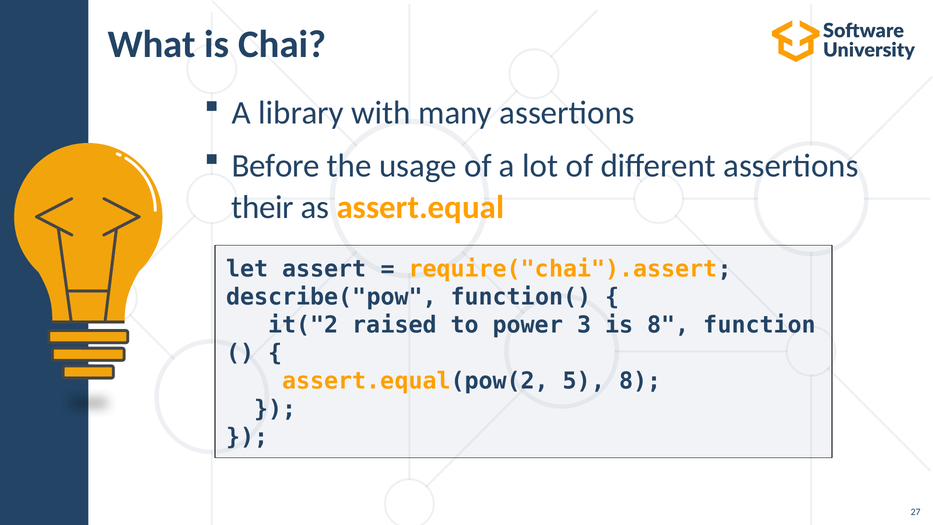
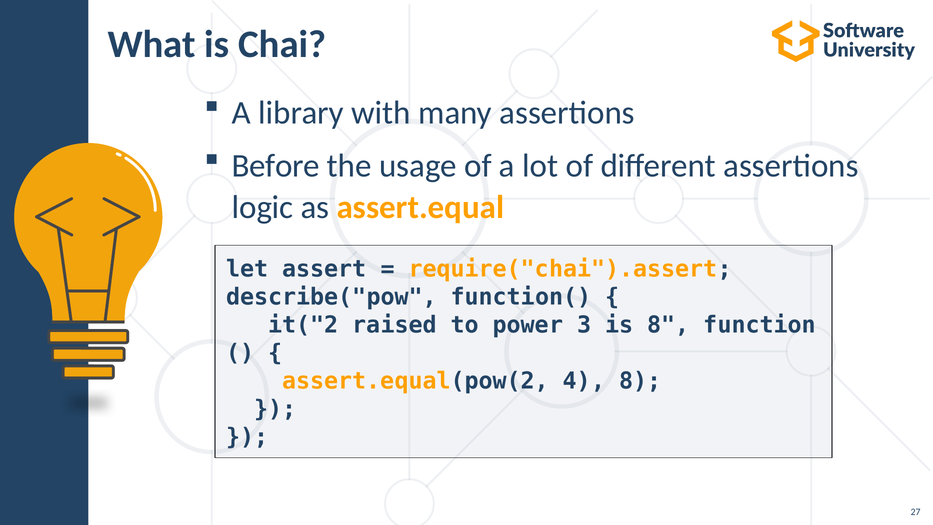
their: their -> logic
5: 5 -> 4
